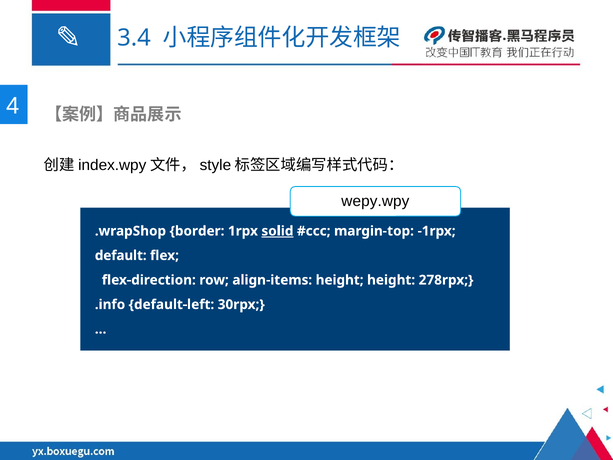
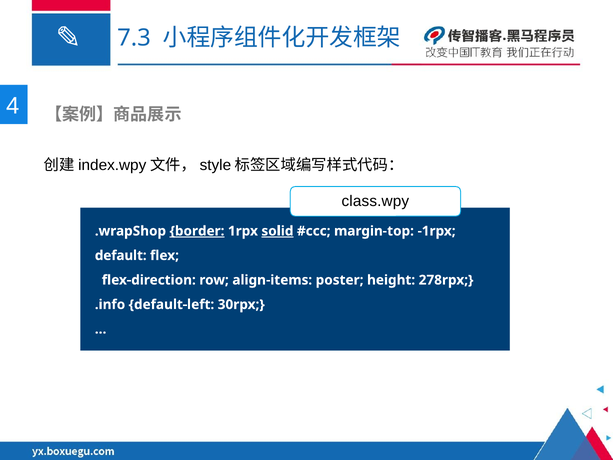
3.4: 3.4 -> 7.3
wepy.wpy: wepy.wpy -> class.wpy
border underline: none -> present
align-items height: height -> poster
